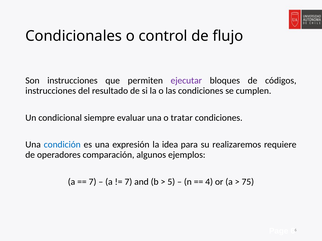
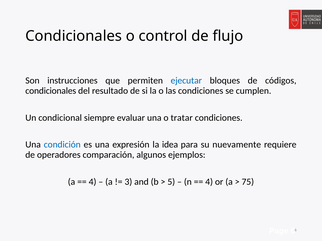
ejecutar colour: purple -> blue
instrucciones at (51, 91): instrucciones -> condicionales
realizaremos: realizaremos -> nuevamente
7 at (93, 182): 7 -> 4
7 at (128, 182): 7 -> 3
